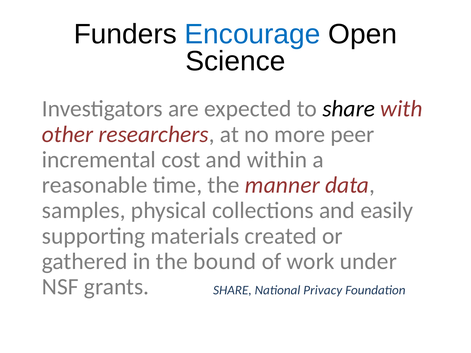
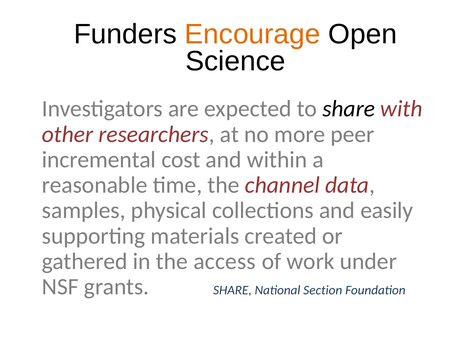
Encourage colour: blue -> orange
manner: manner -> channel
bound: bound -> access
Privacy: Privacy -> Section
